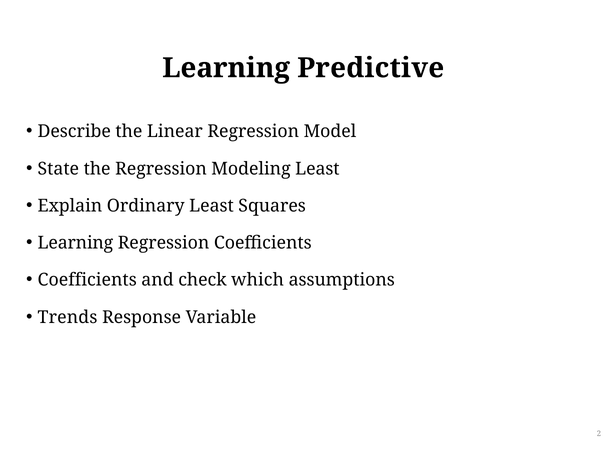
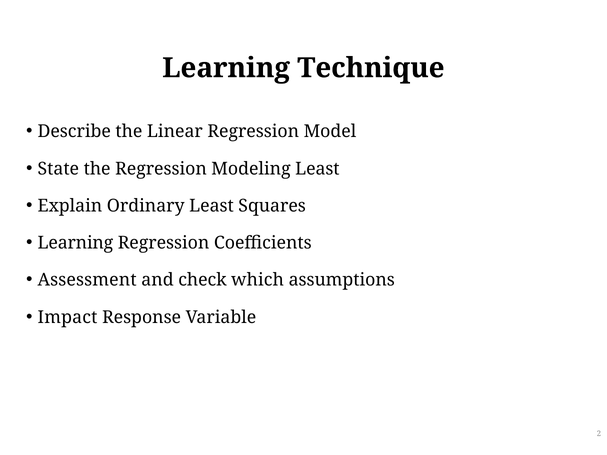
Predictive: Predictive -> Technique
Coefficients at (87, 280): Coefficients -> Assessment
Trends: Trends -> Impact
